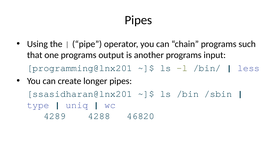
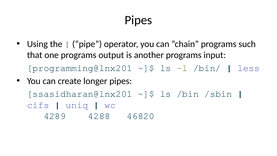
type: type -> cifs
